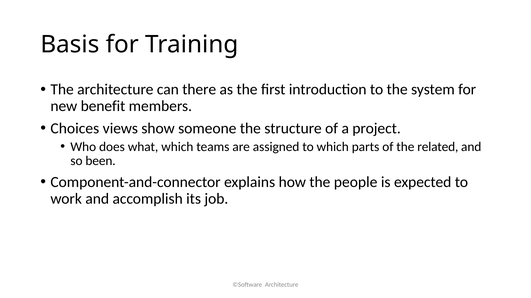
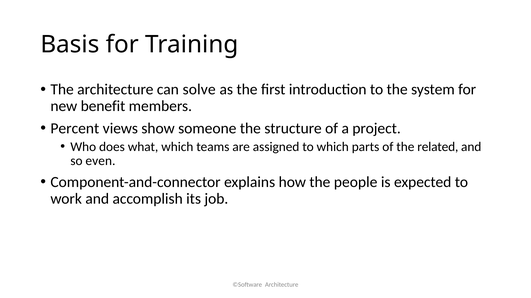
there: there -> solve
Choices: Choices -> Percent
been: been -> even
